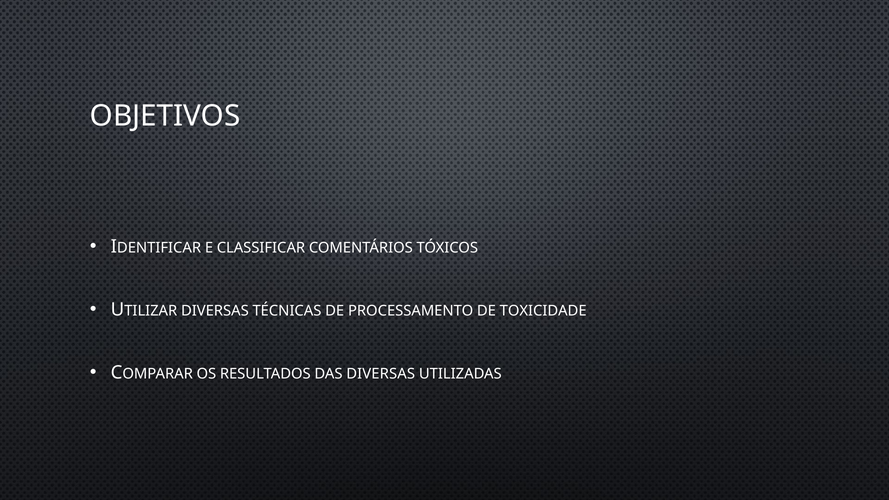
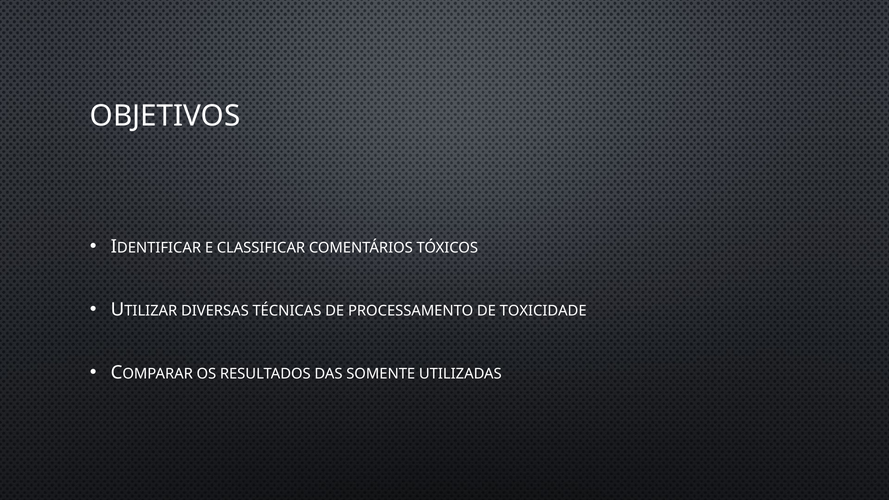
DAS DIVERSAS: DIVERSAS -> SOMENTE
